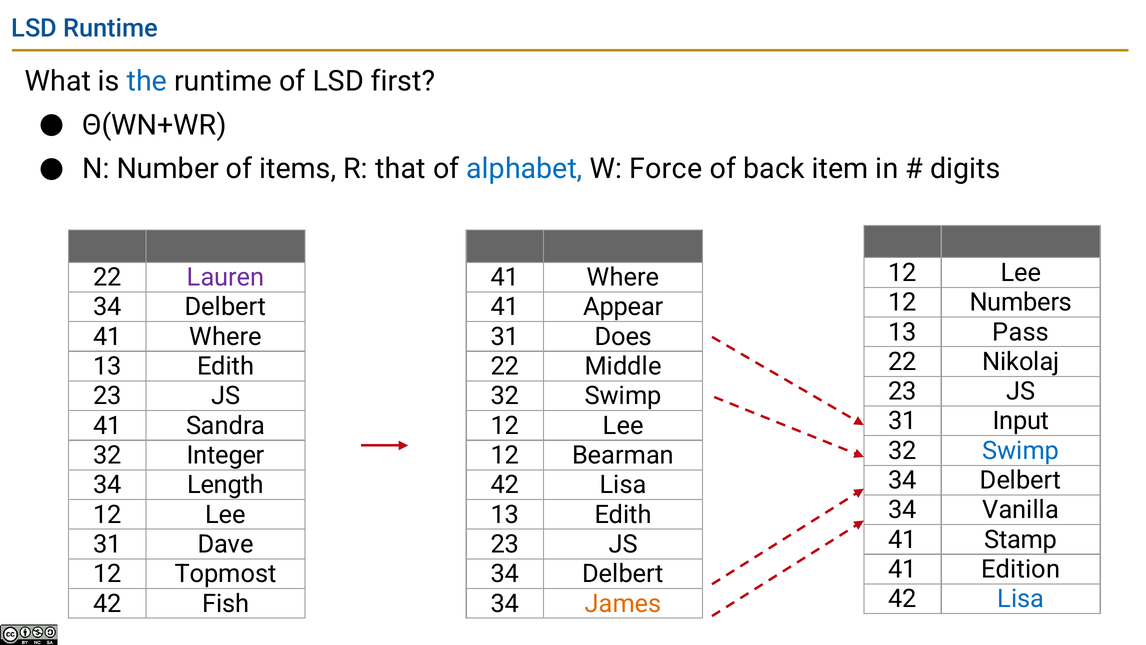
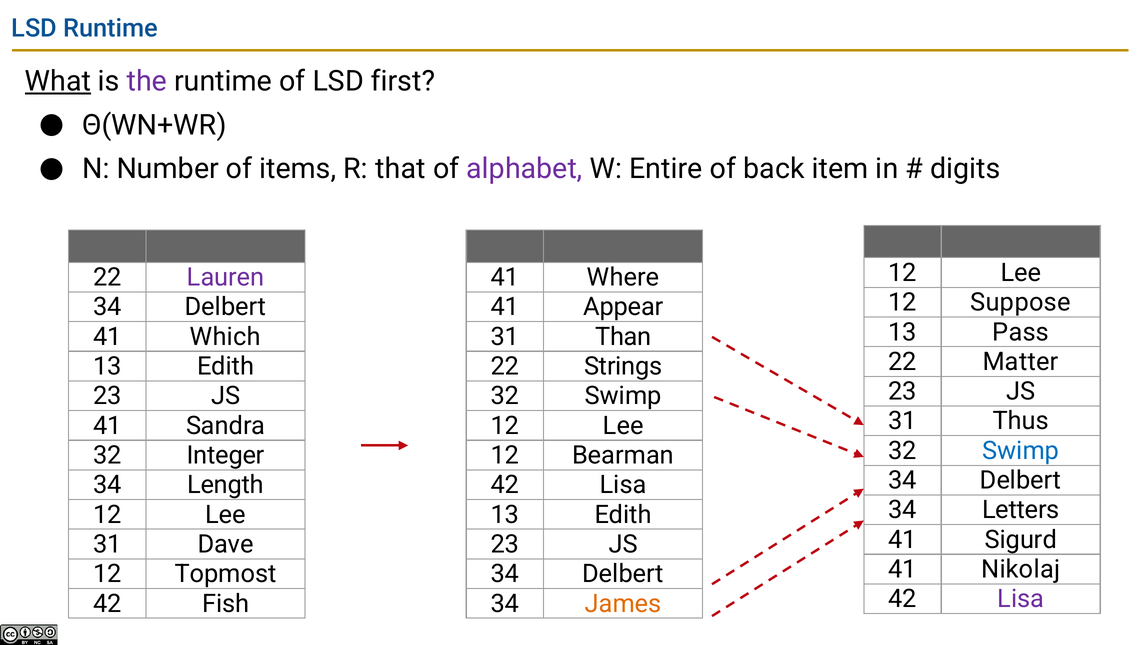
What underline: none -> present
the colour: blue -> purple
alphabet colour: blue -> purple
Force: Force -> Entire
Numbers: Numbers -> Suppose
Where at (226, 337): Where -> Which
Does: Does -> Than
Nikolaj: Nikolaj -> Matter
Middle: Middle -> Strings
Input: Input -> Thus
Vanilla: Vanilla -> Letters
Stamp: Stamp -> Sigurd
Edition: Edition -> Nikolaj
Lisa at (1021, 599) colour: blue -> purple
